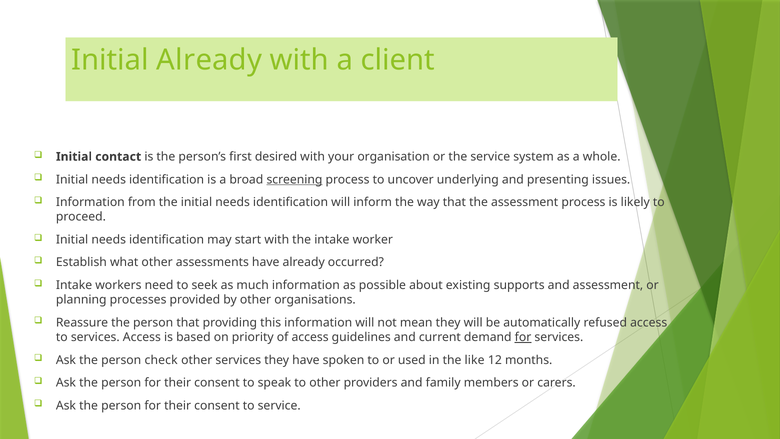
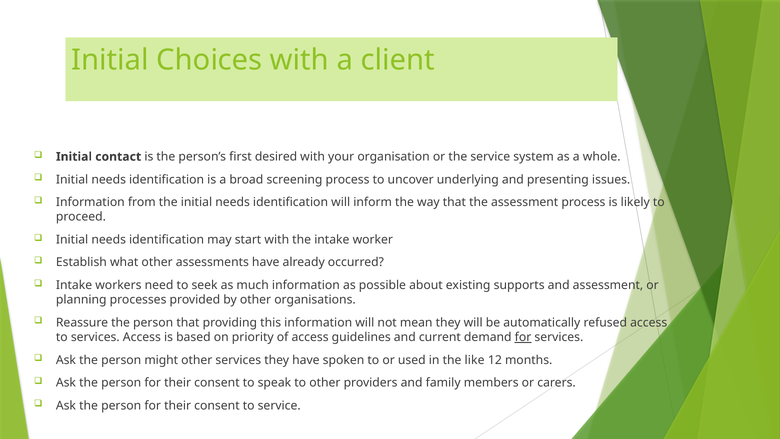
Initial Already: Already -> Choices
screening underline: present -> none
check: check -> might
